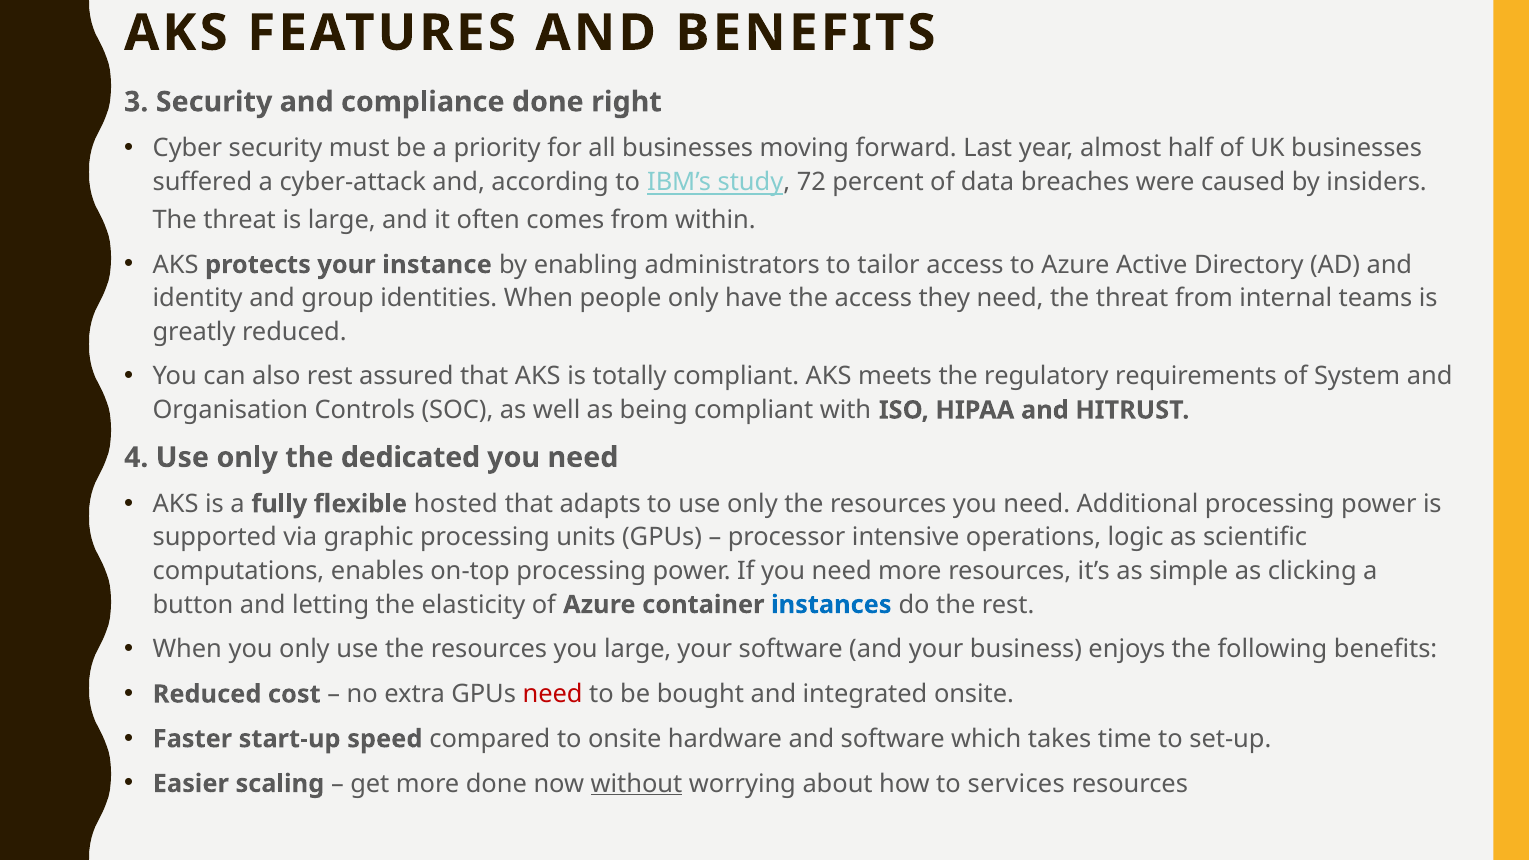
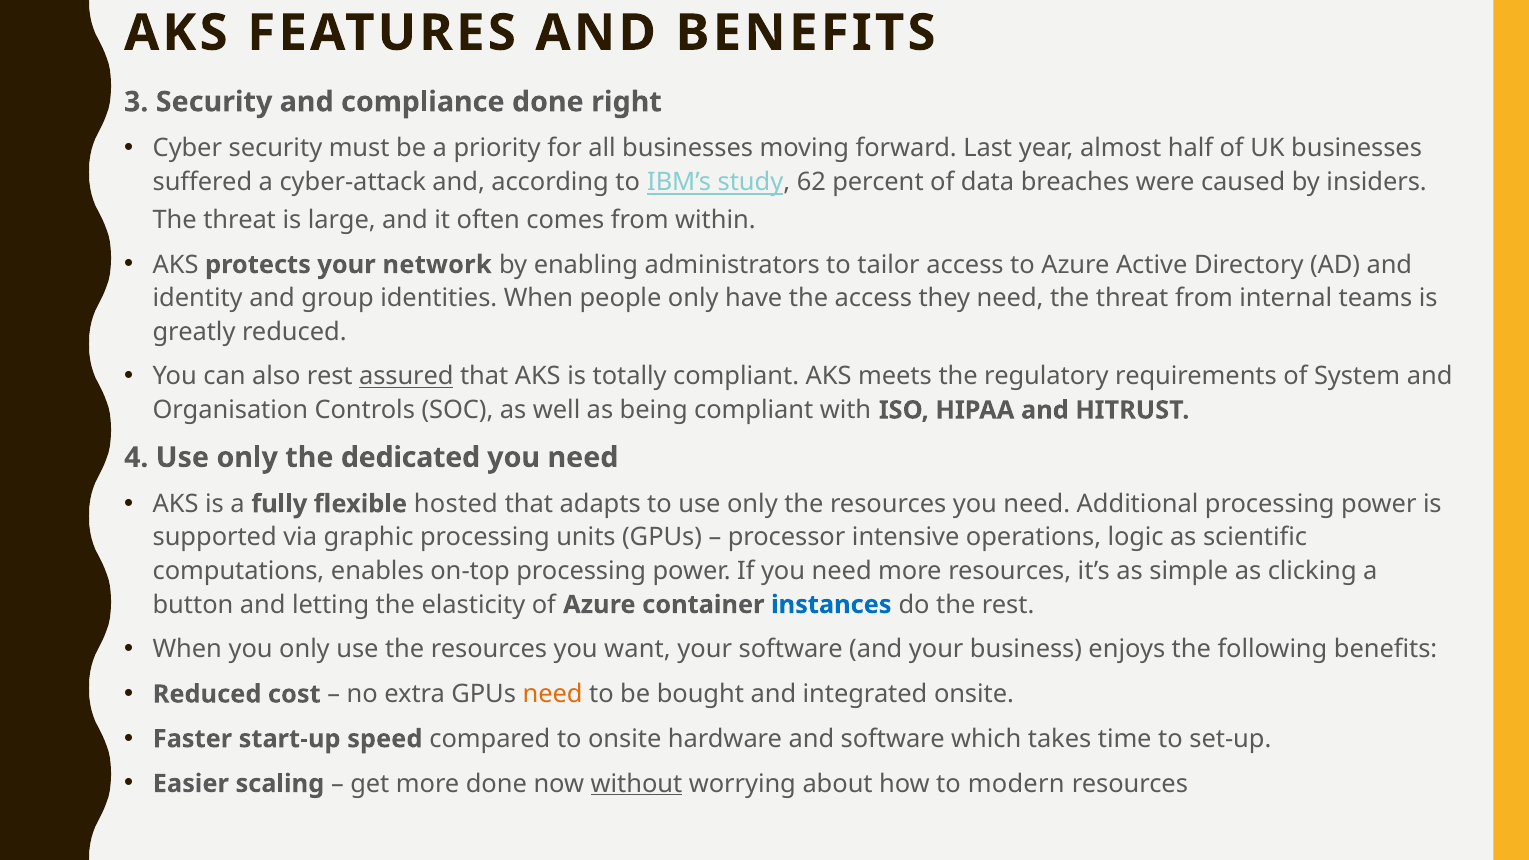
72: 72 -> 62
instance: instance -> network
assured underline: none -> present
you large: large -> want
need at (553, 694) colour: red -> orange
services: services -> modern
